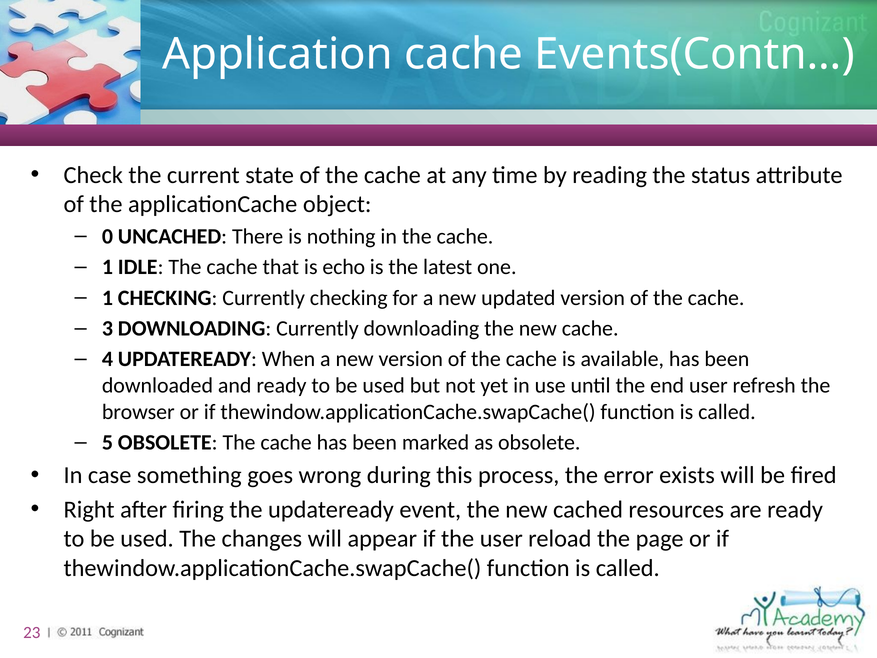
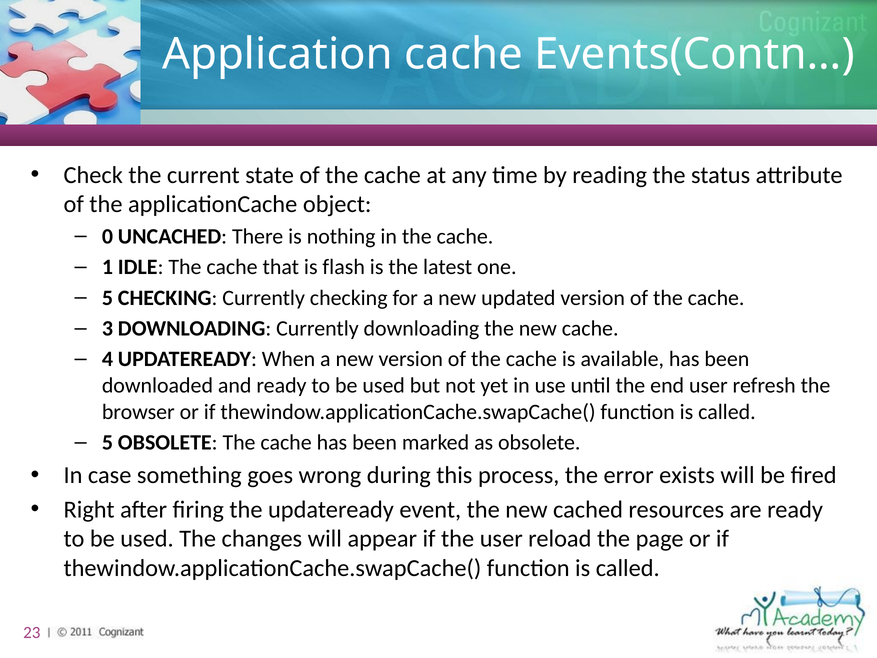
echo: echo -> flash
1 at (108, 298): 1 -> 5
